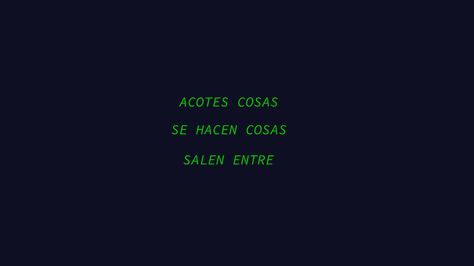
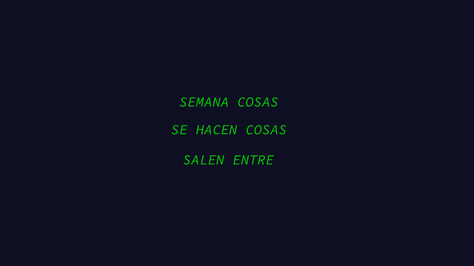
ACOTES: ACOTES -> SEMANA
